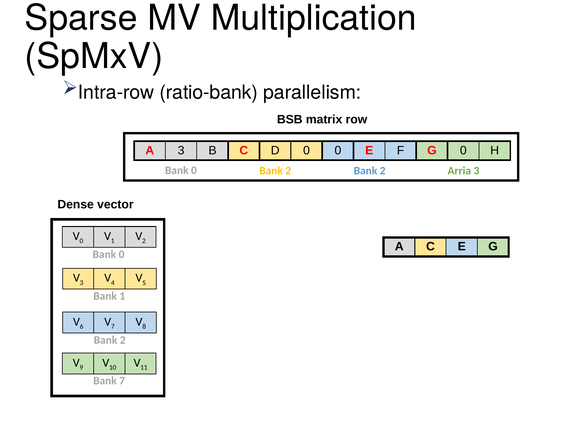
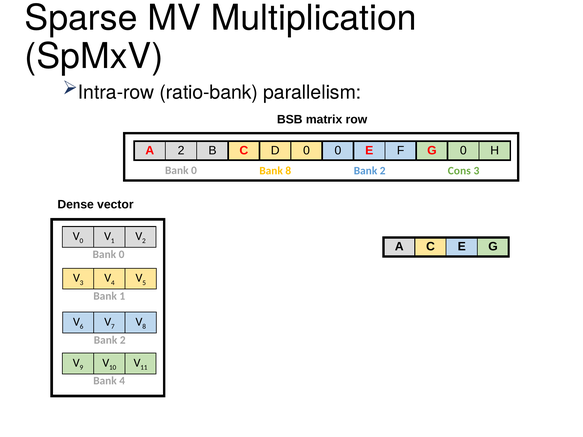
A 3: 3 -> 2
0 Bank 2: 2 -> 8
Arria: Arria -> Cons
Bank 7: 7 -> 4
